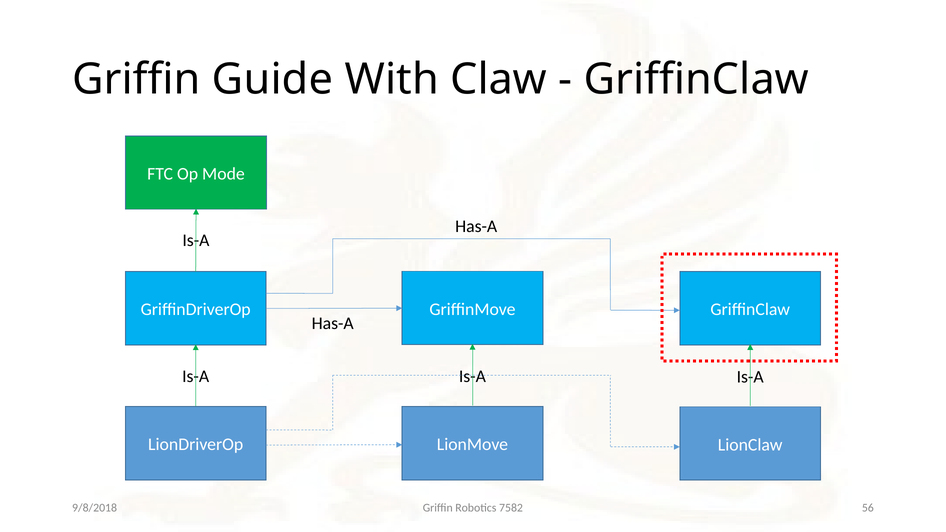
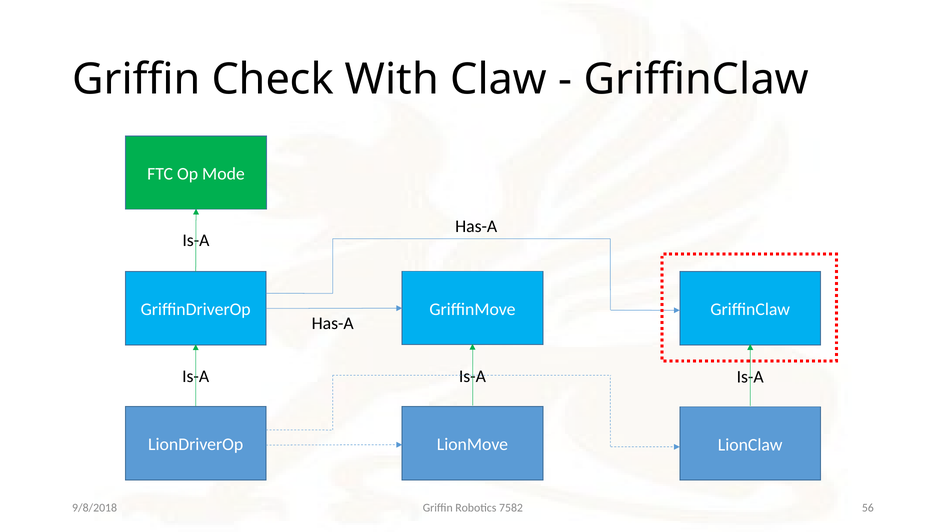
Guide: Guide -> Check
